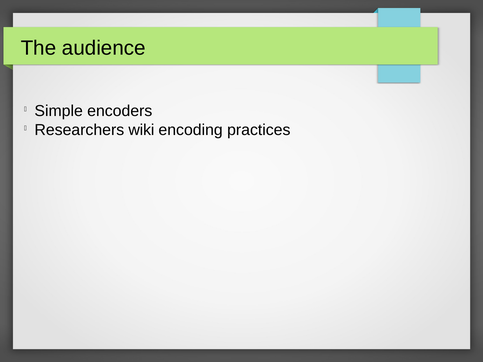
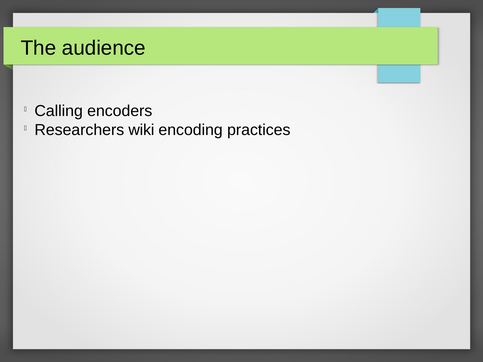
Simple: Simple -> Calling
